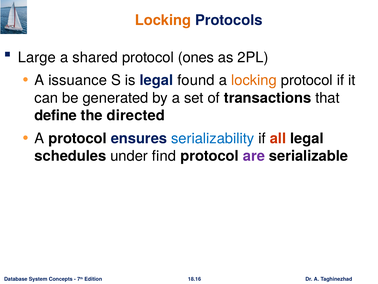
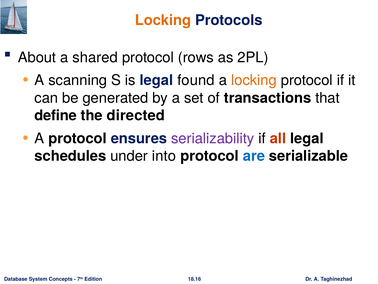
Large: Large -> About
ones: ones -> rows
issuance: issuance -> scanning
serializability colour: blue -> purple
find: find -> into
are colour: purple -> blue
